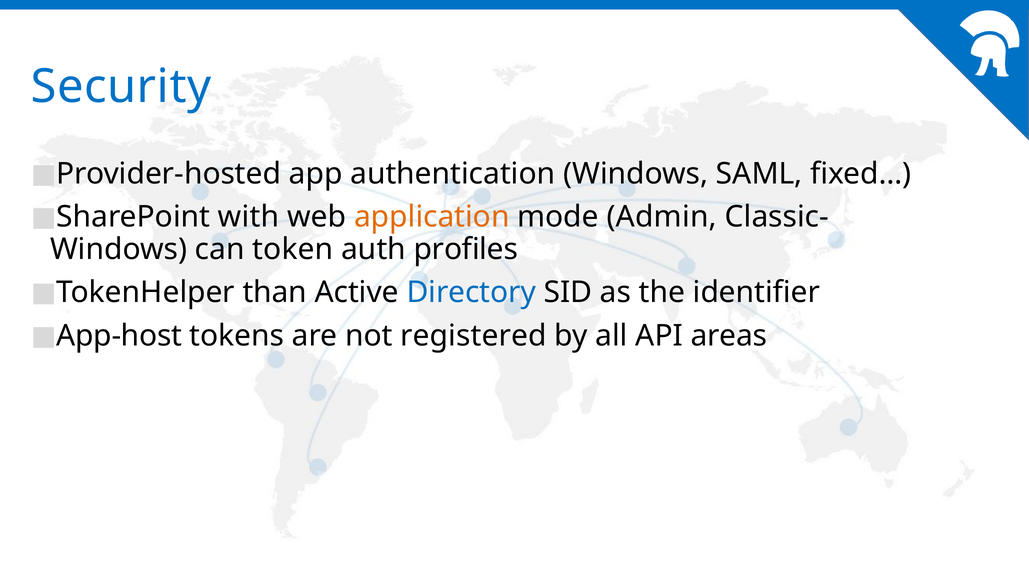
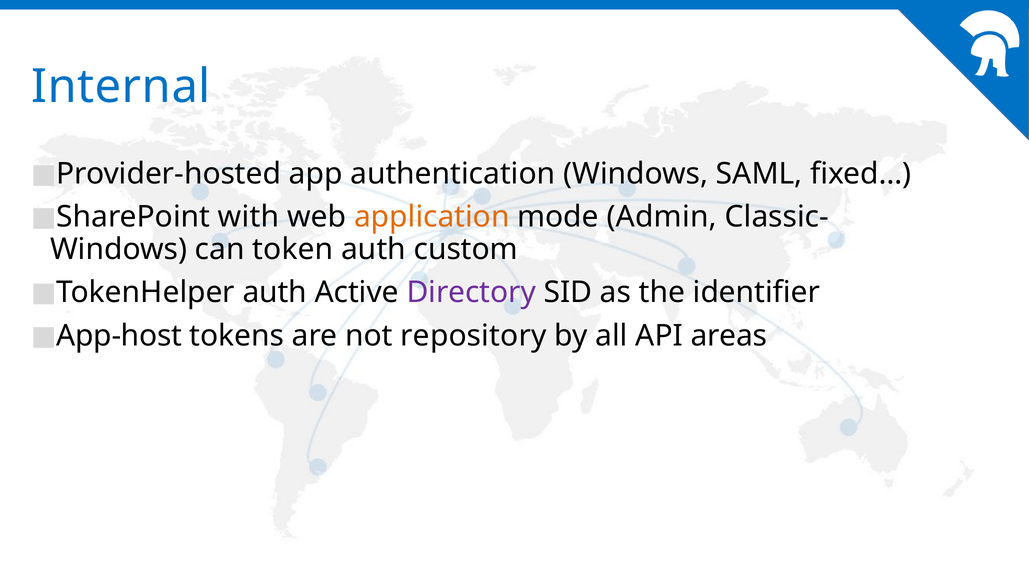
Security: Security -> Internal
profiles: profiles -> custom
TokenHelper than: than -> auth
Directory colour: blue -> purple
registered: registered -> repository
